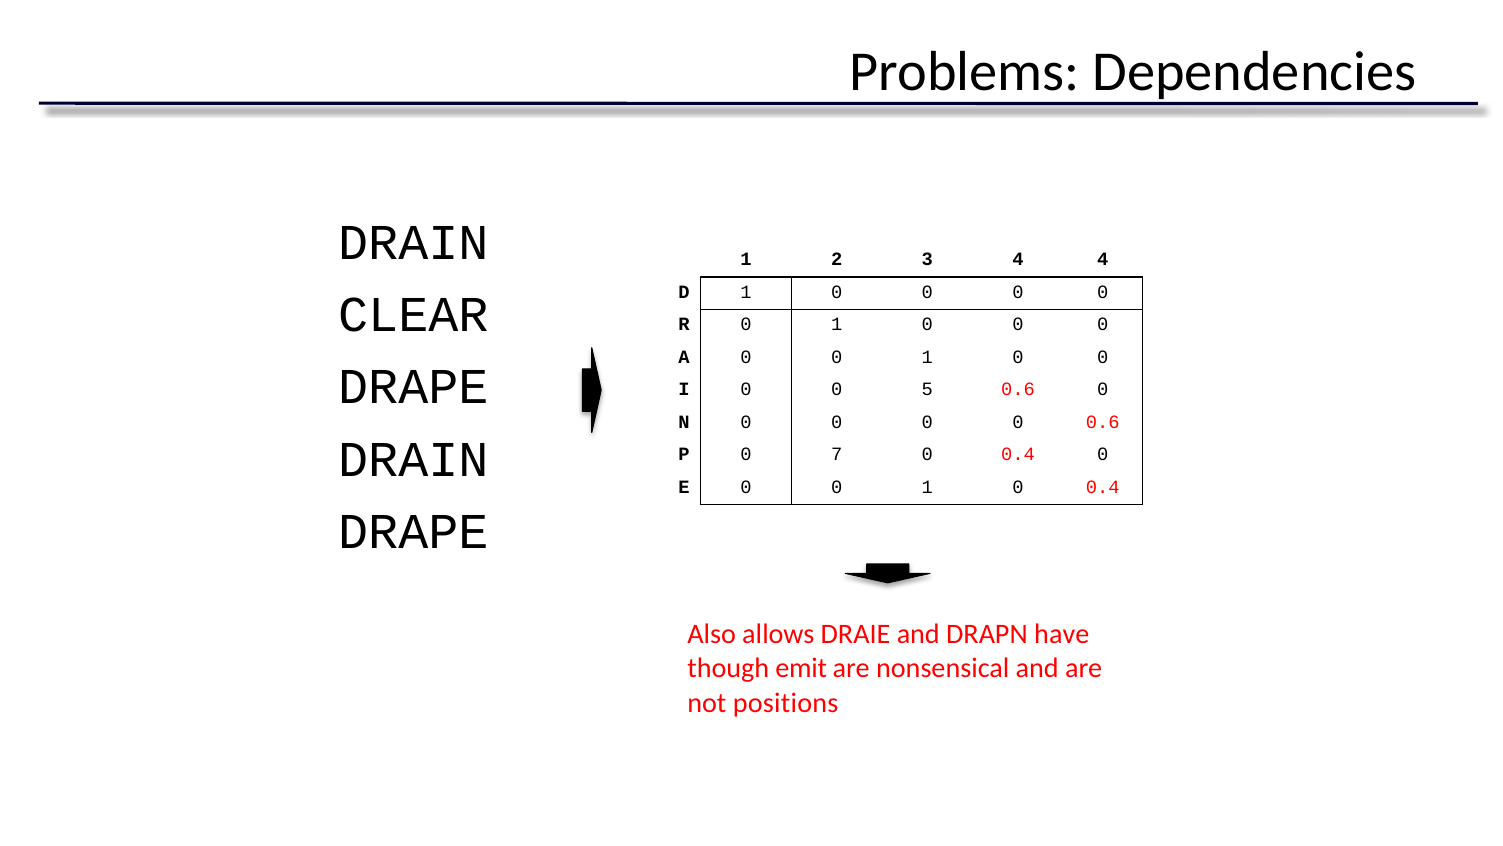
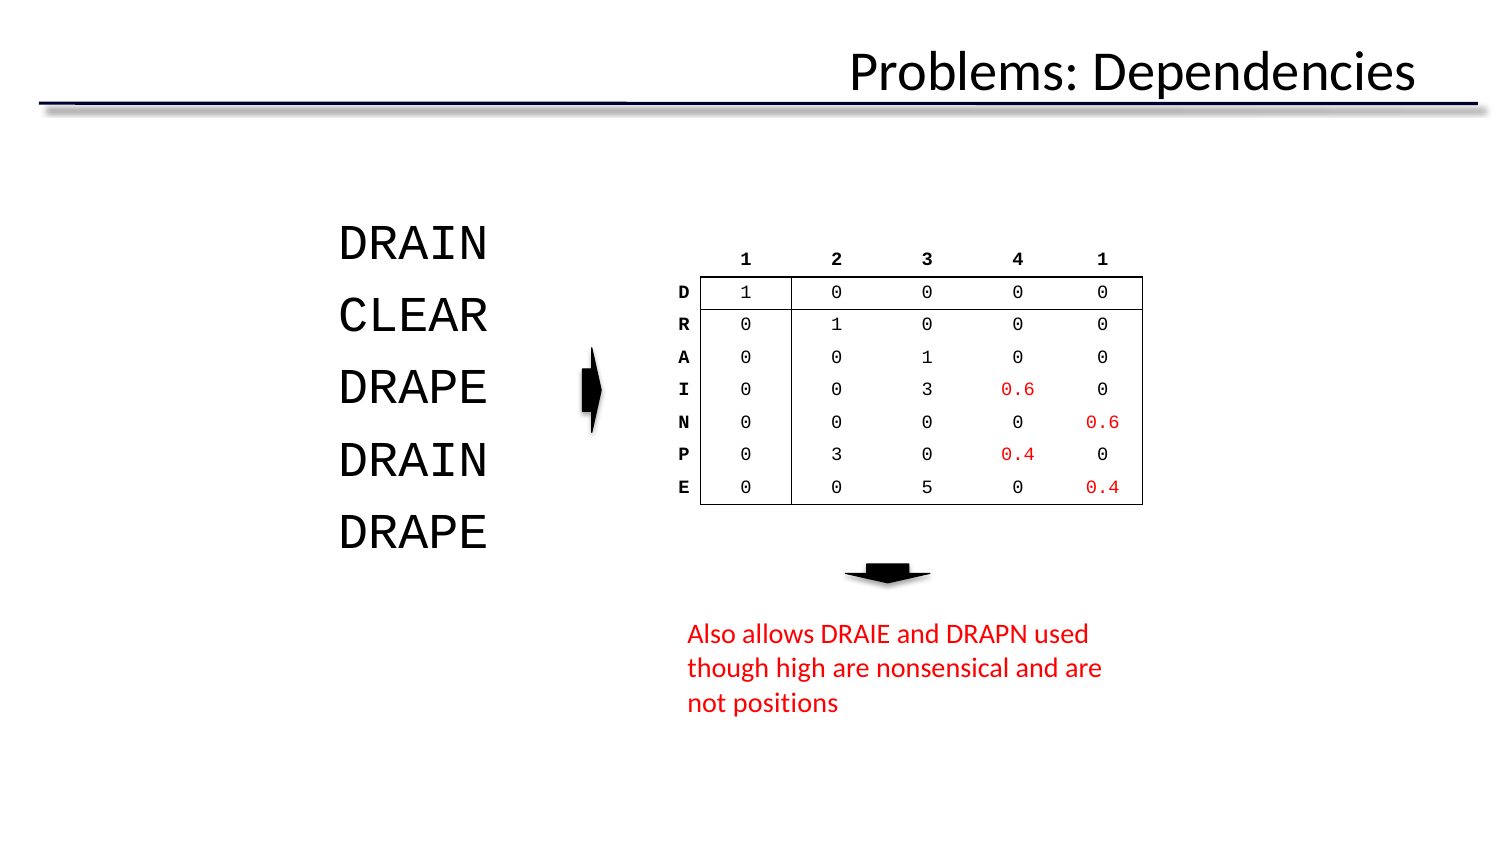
4 4: 4 -> 1
0 0 5: 5 -> 3
P 0 7: 7 -> 3
E 0 0 1: 1 -> 5
have: have -> used
emit: emit -> high
